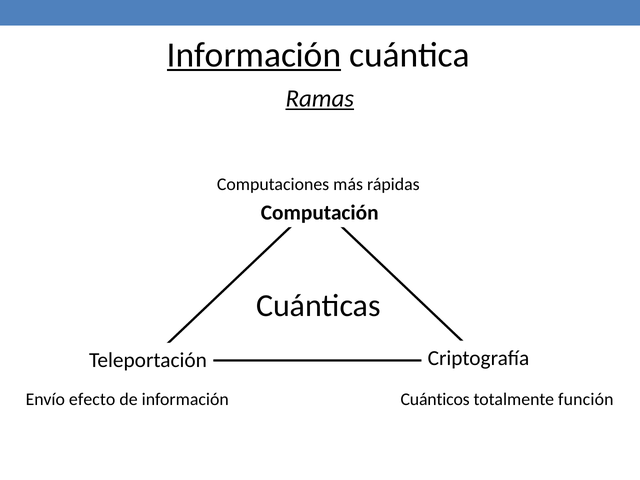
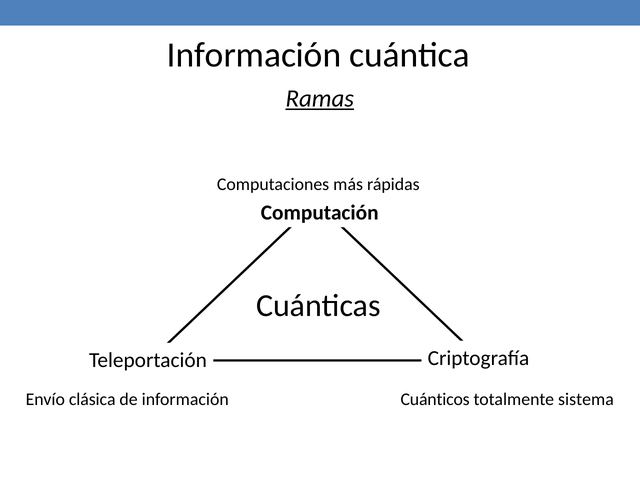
Información at (254, 55) underline: present -> none
efecto: efecto -> clásica
función: función -> sistema
